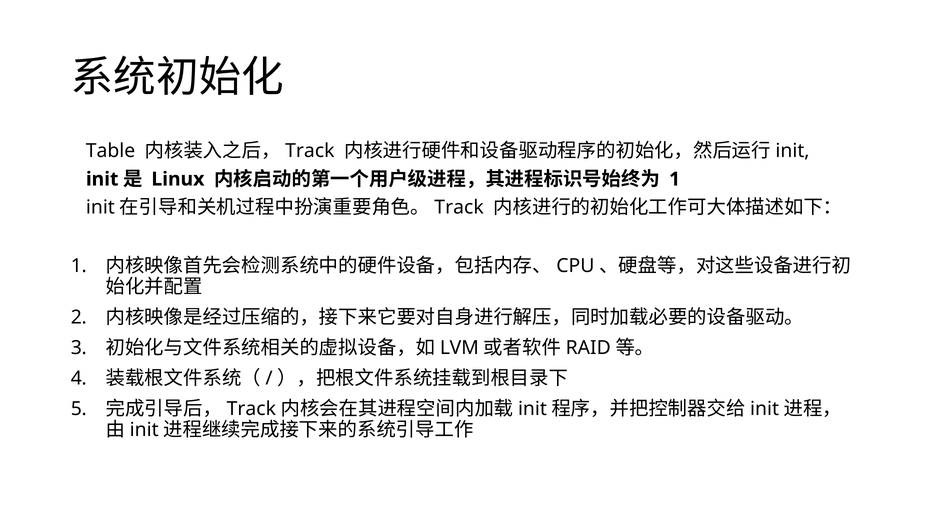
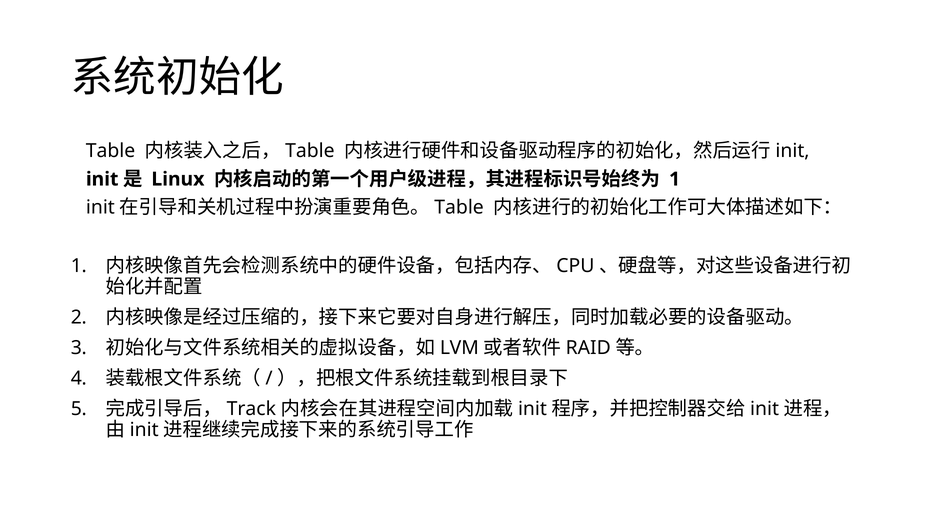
Track at (310, 151): Track -> Table
Track at (459, 208): Track -> Table
